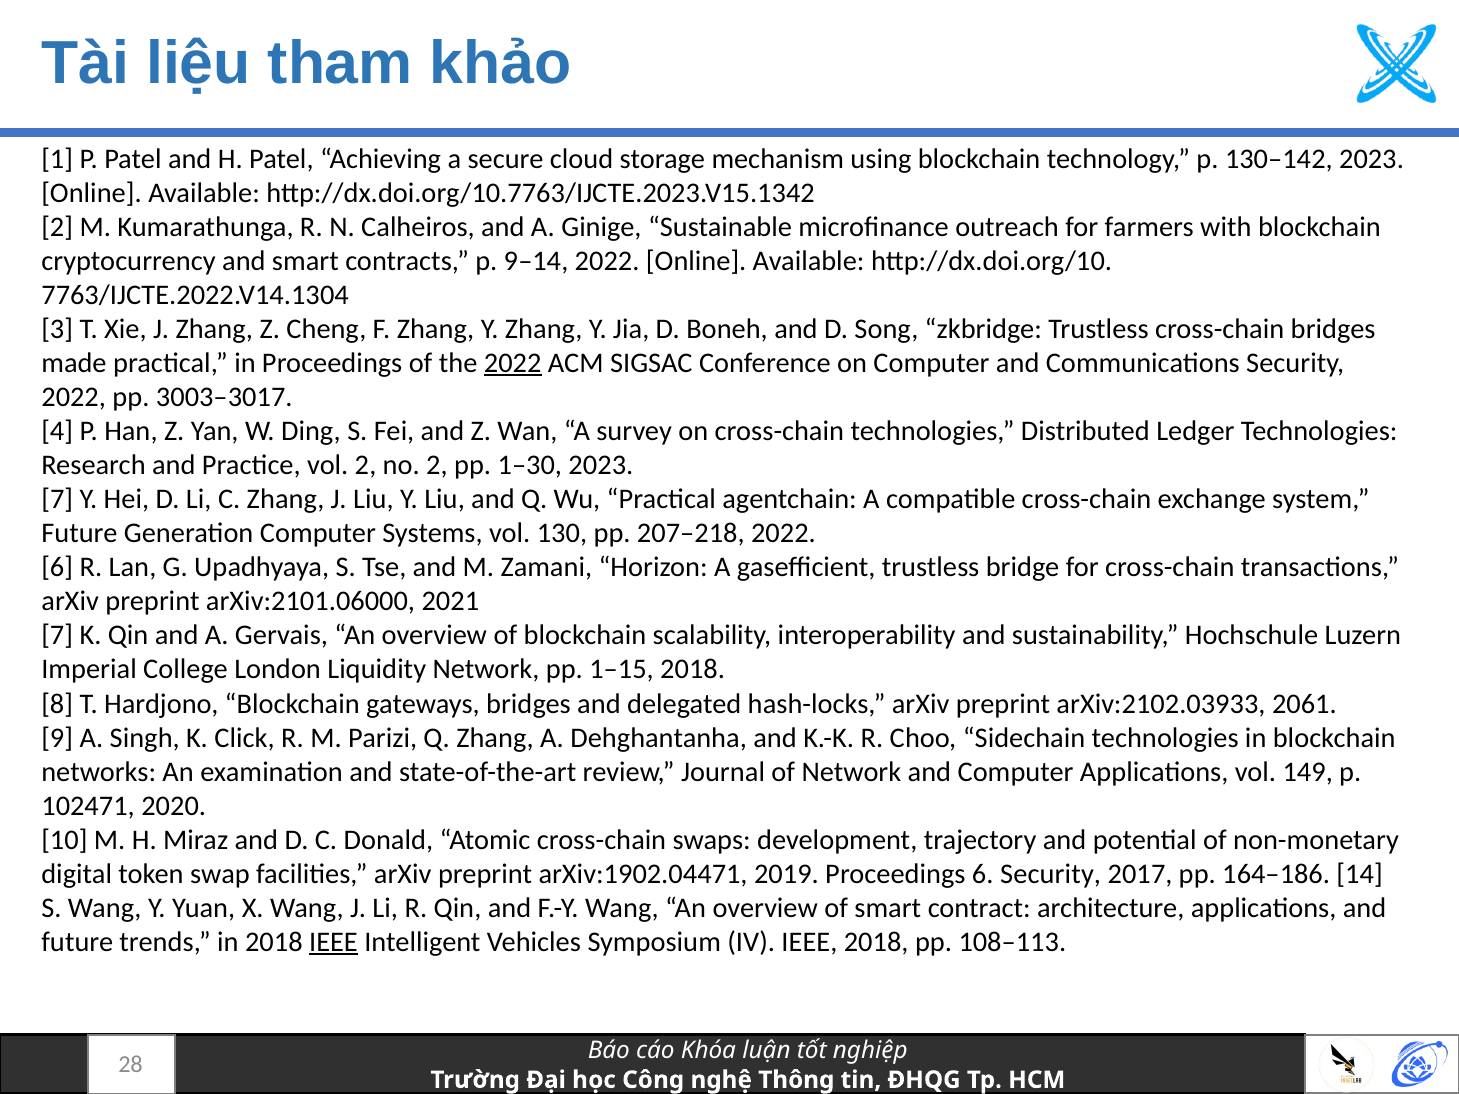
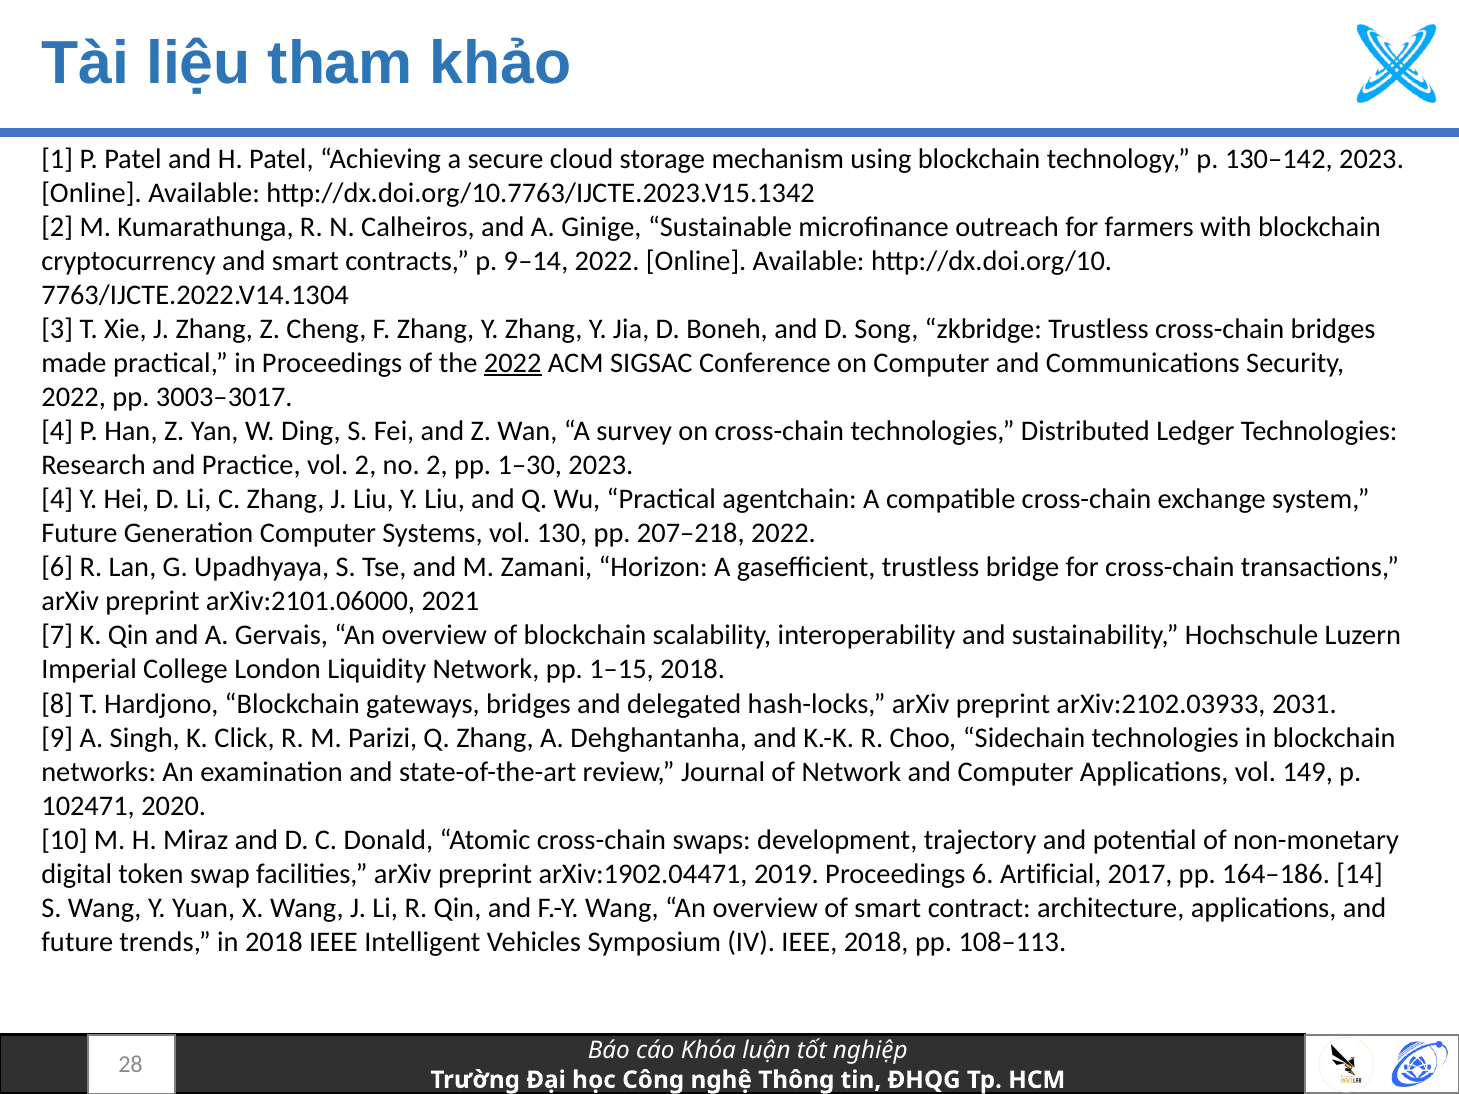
7 at (57, 499): 7 -> 4
2061: 2061 -> 2031
6 Security: Security -> Artificial
IEEE at (333, 942) underline: present -> none
